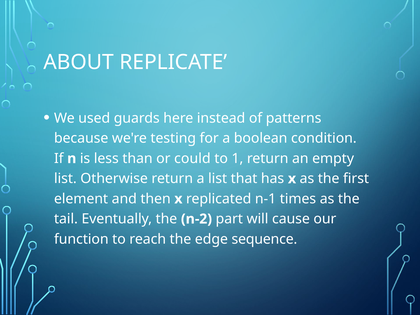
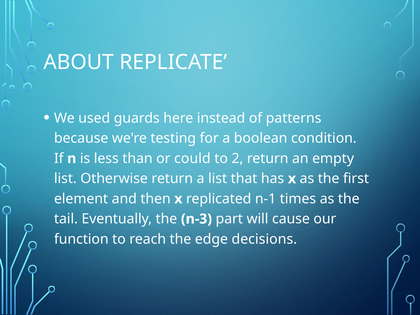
1: 1 -> 2
n-2: n-2 -> n-3
sequence: sequence -> decisions
